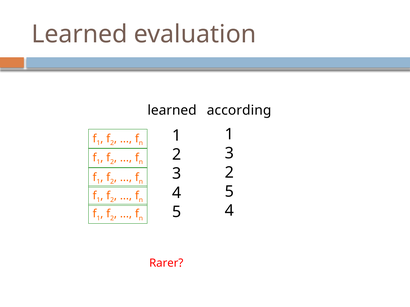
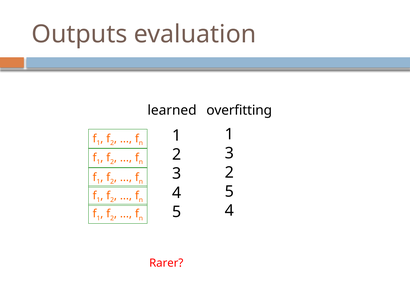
Learned at (79, 34): Learned -> Outputs
according: according -> overfitting
